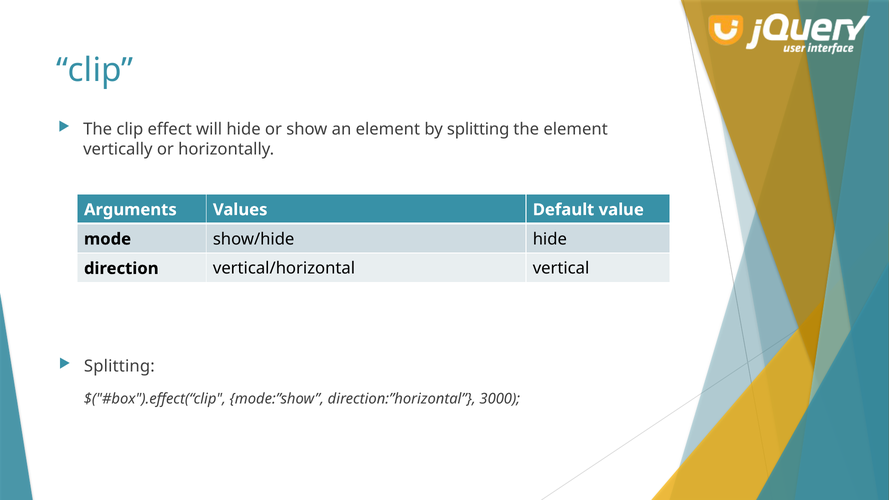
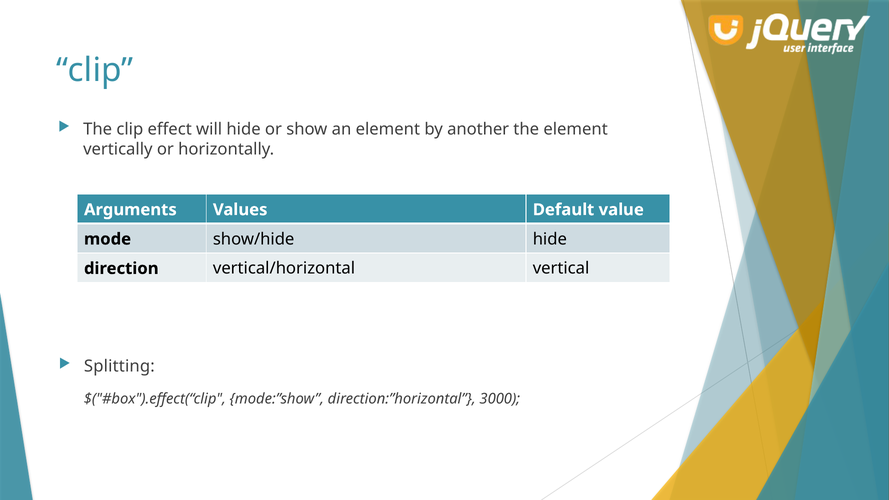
by splitting: splitting -> another
